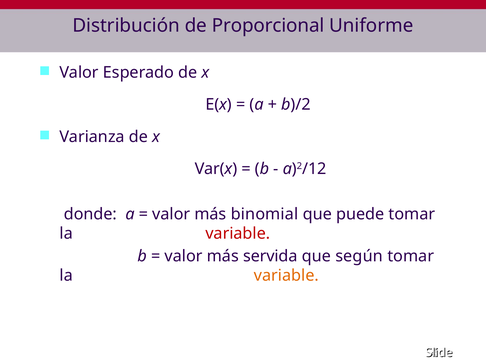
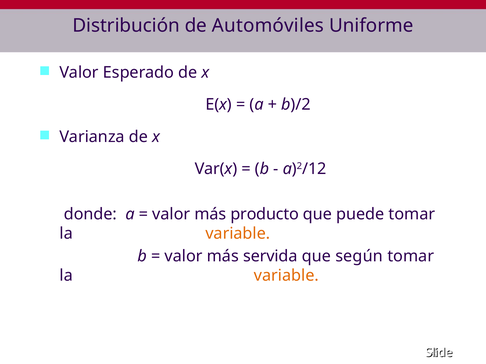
Proporcional: Proporcional -> Automóviles
binomial: binomial -> producto
variable at (238, 234) colour: red -> orange
